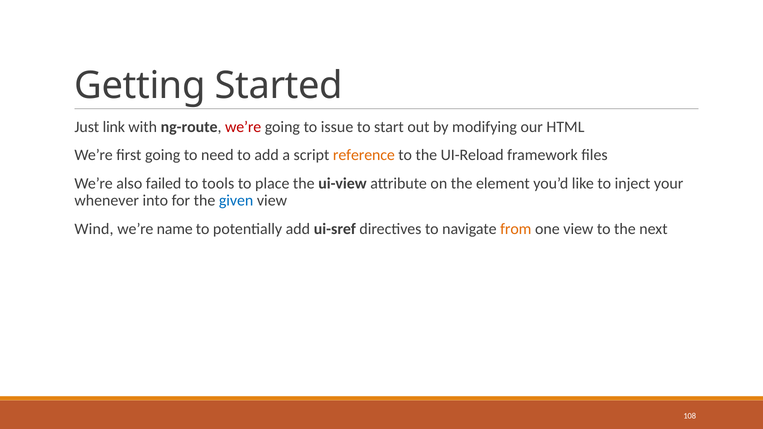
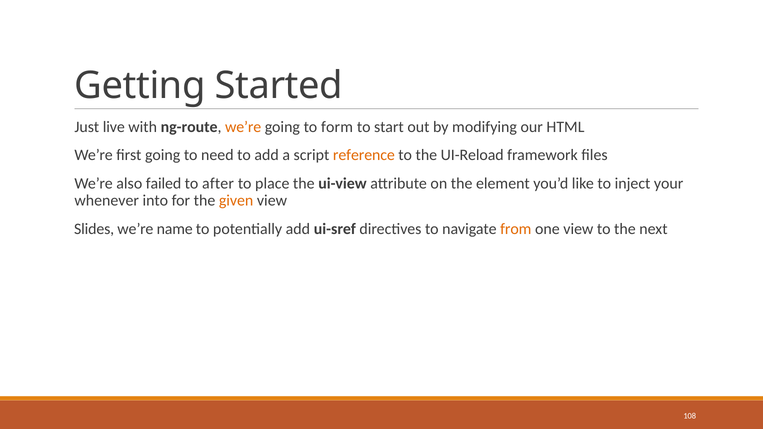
link: link -> live
we’re at (243, 127) colour: red -> orange
issue: issue -> form
tools: tools -> after
given colour: blue -> orange
Wind: Wind -> Slides
